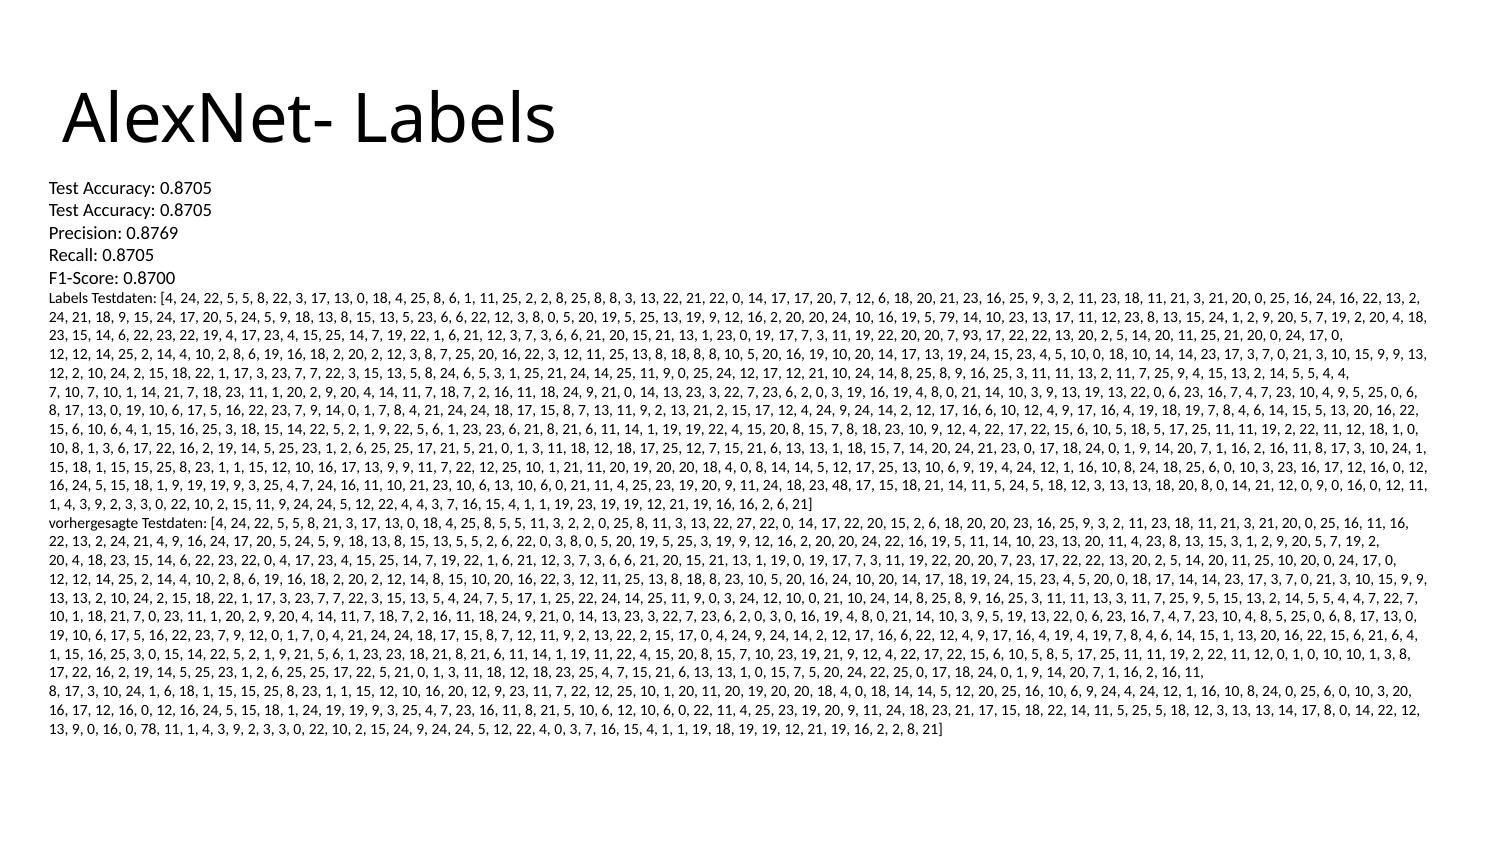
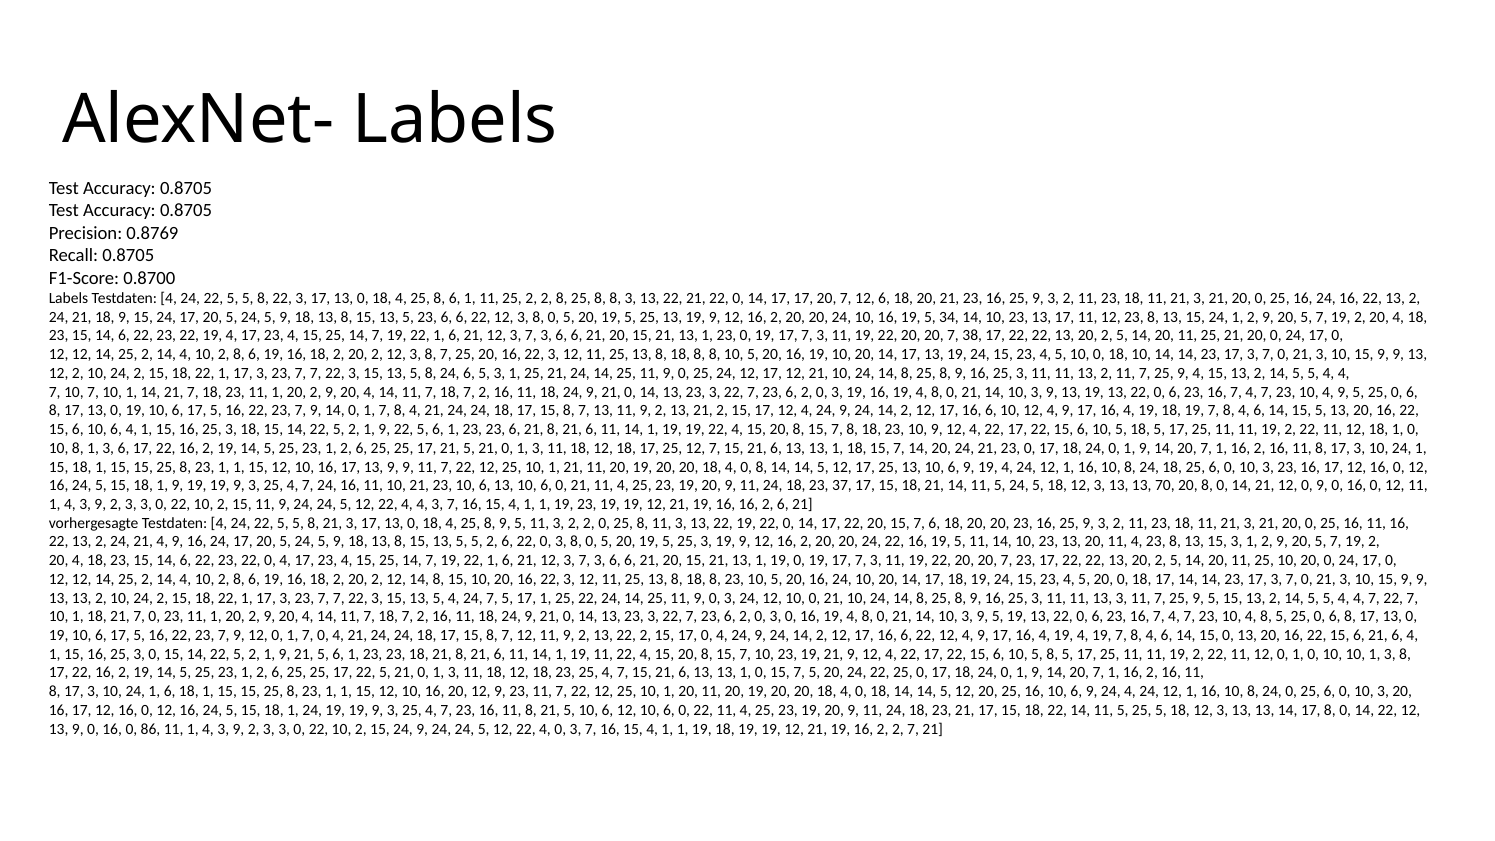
79: 79 -> 34
93: 93 -> 38
48: 48 -> 37
13 18: 18 -> 70
4 25 8 5: 5 -> 9
13 22 27: 27 -> 19
20 15 2: 2 -> 7
15 1: 1 -> 0
78: 78 -> 86
16 2 2 8: 8 -> 7
